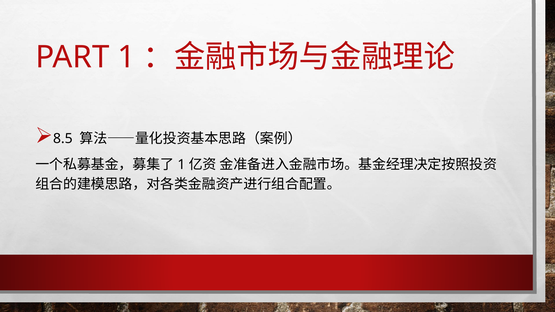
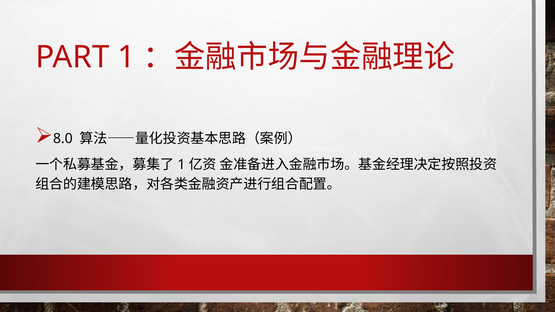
8.5: 8.5 -> 8.0
